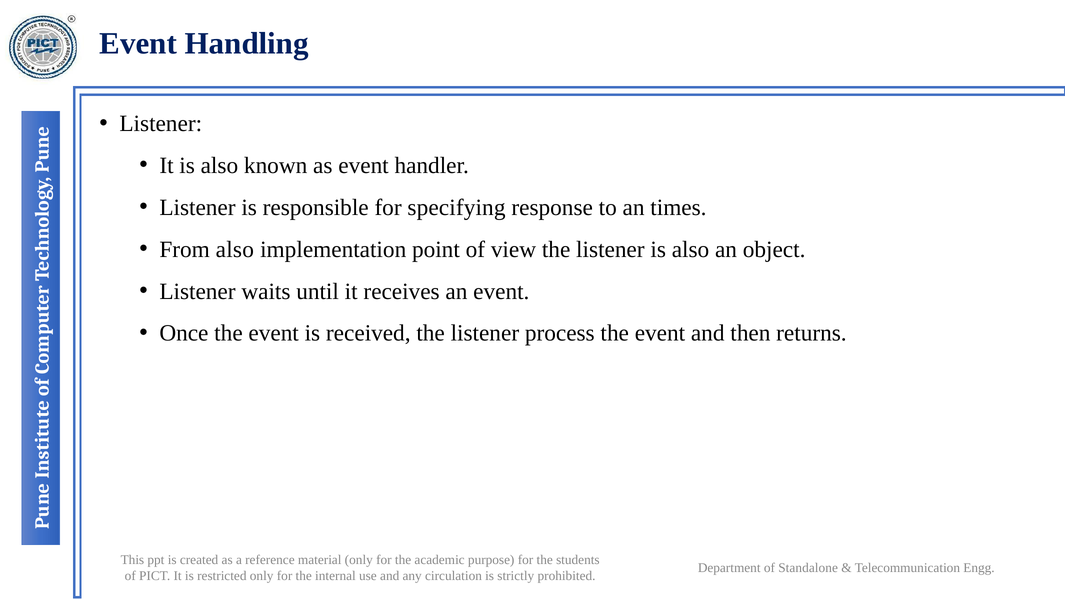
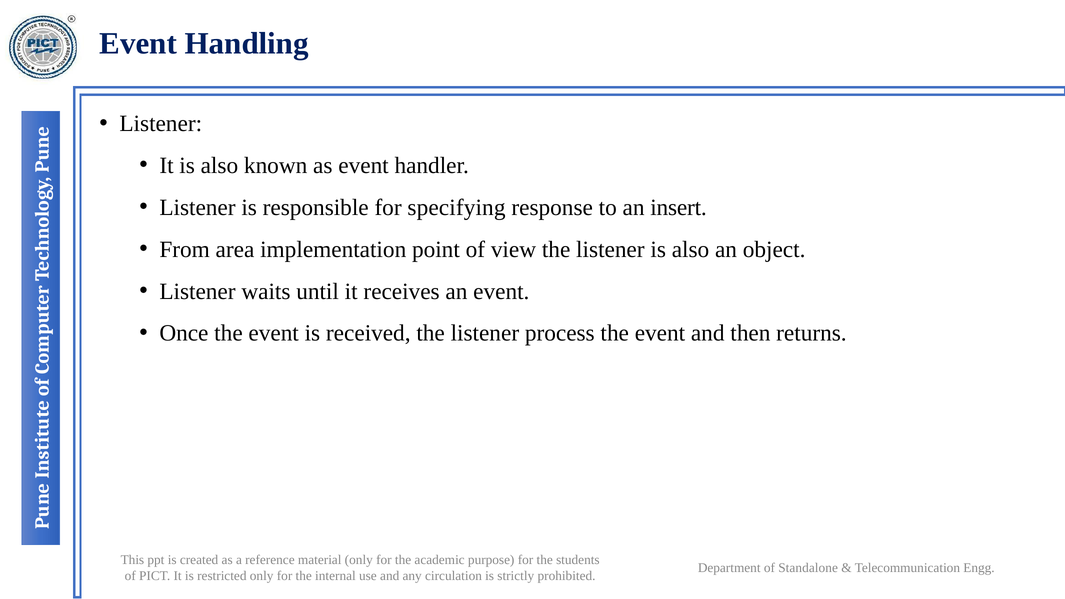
times: times -> insert
From also: also -> area
